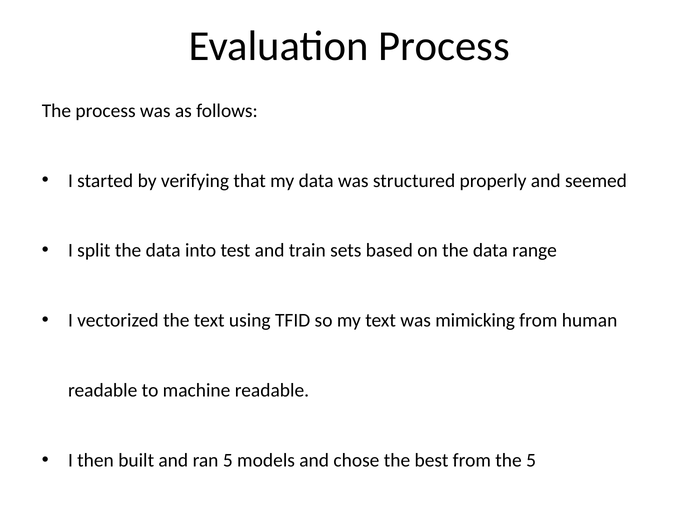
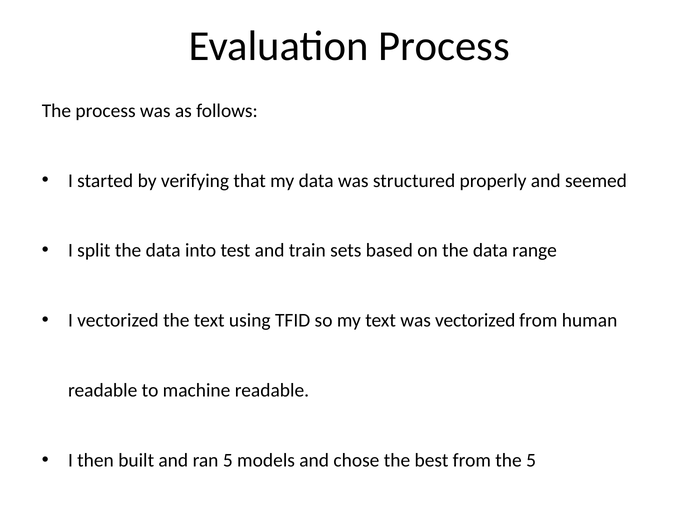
was mimicking: mimicking -> vectorized
